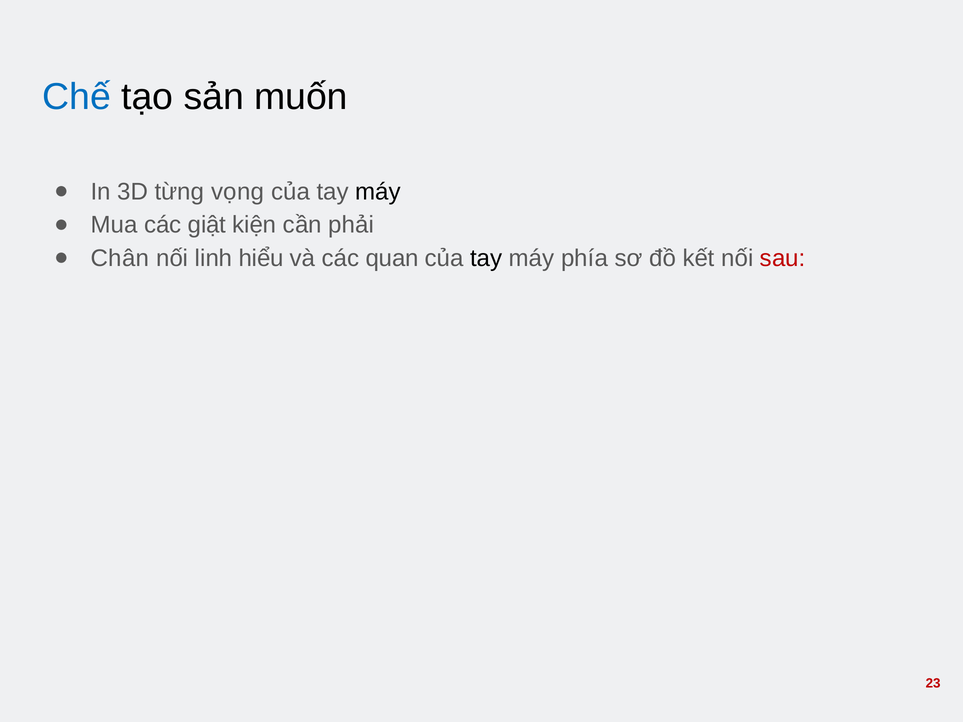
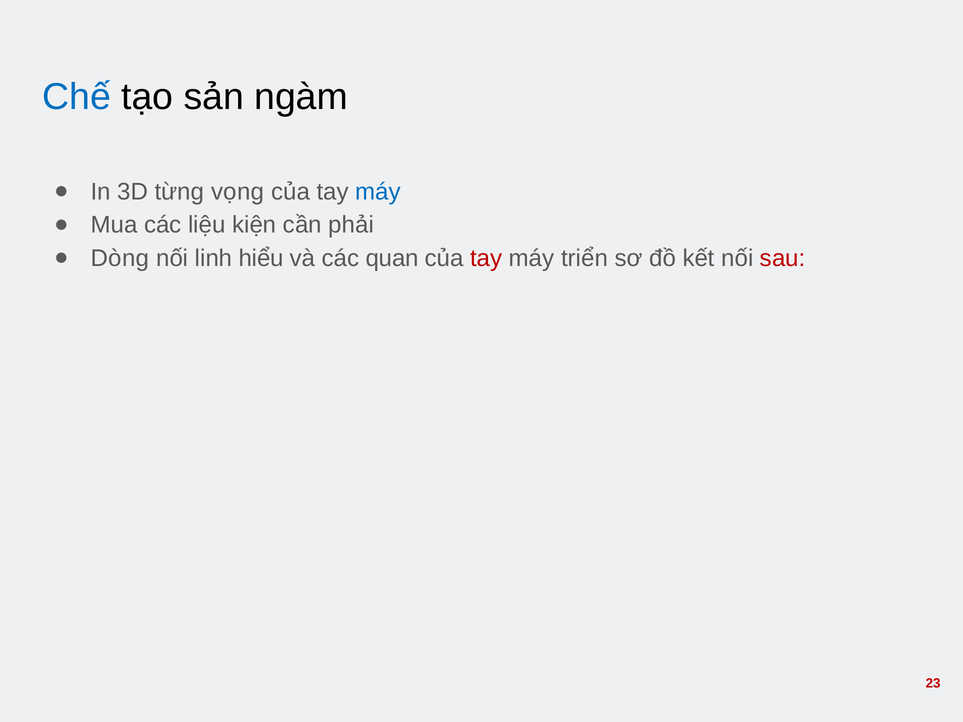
muốn: muốn -> ngàm
máy at (378, 192) colour: black -> blue
giật: giật -> liệu
Chân: Chân -> Dòng
tay at (486, 258) colour: black -> red
phía: phía -> triển
